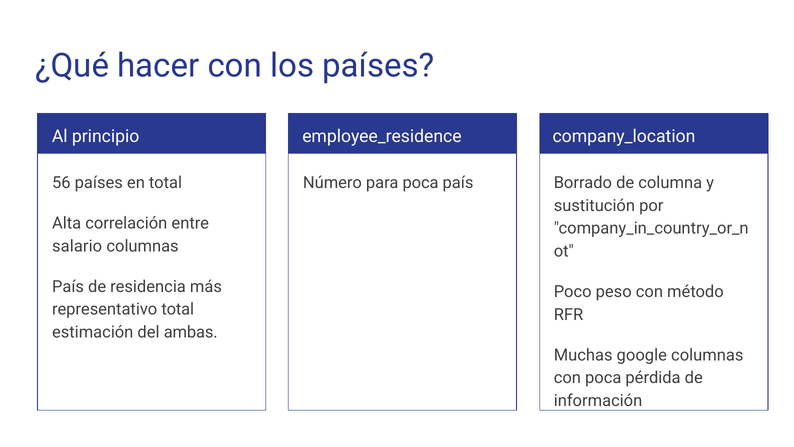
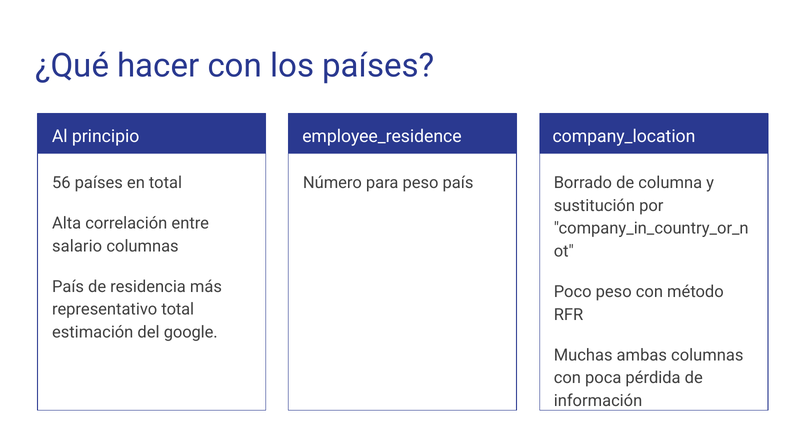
para poca: poca -> peso
ambas: ambas -> google
google: google -> ambas
